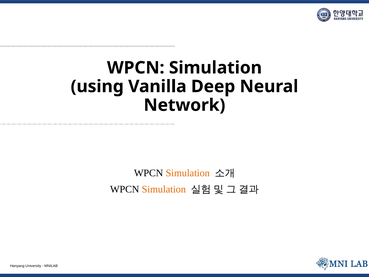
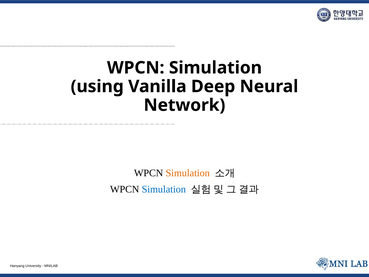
Simulation at (164, 189) colour: orange -> blue
